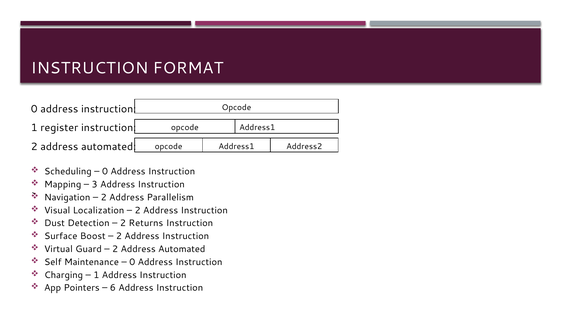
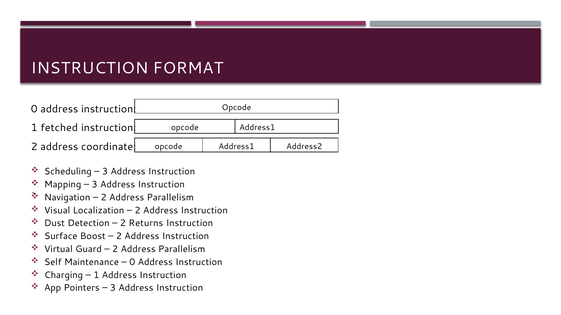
register: register -> fetched
automated at (109, 147): automated -> coordinate
0 at (105, 172): 0 -> 3
Automated at (182, 250): Automated -> Parallelism
6 at (113, 288): 6 -> 3
